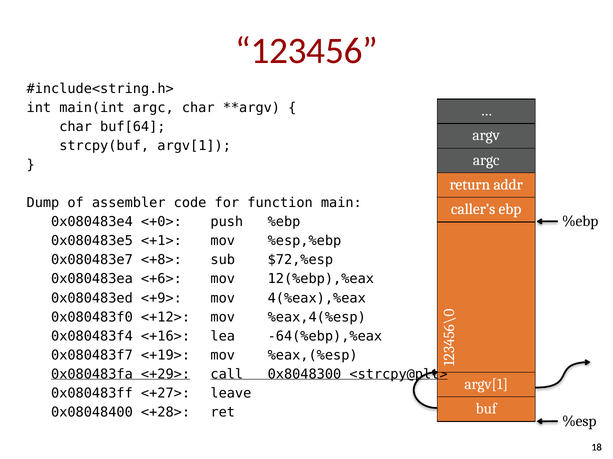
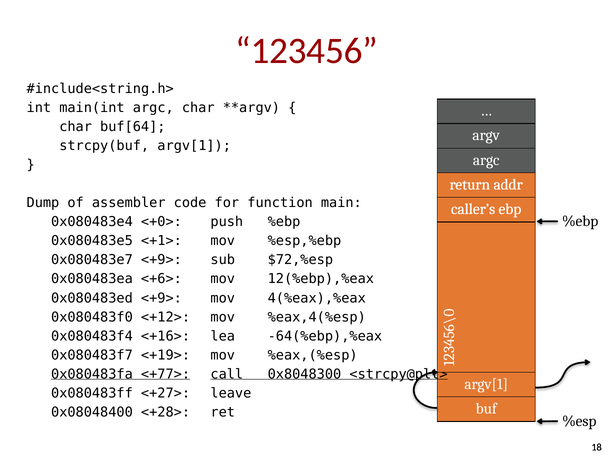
0x080483e7 <+8>: <+8> -> <+9>
<+29>: <+29> -> <+77>
